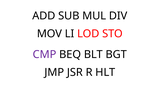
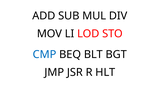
CMP colour: purple -> blue
